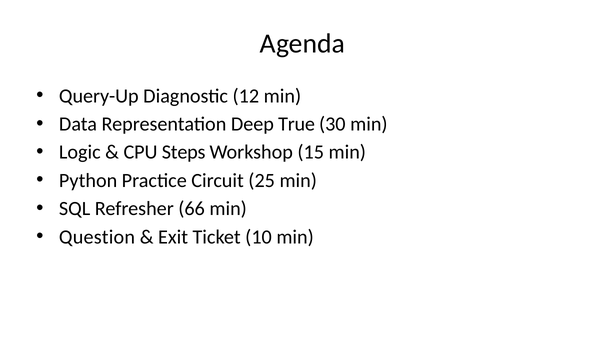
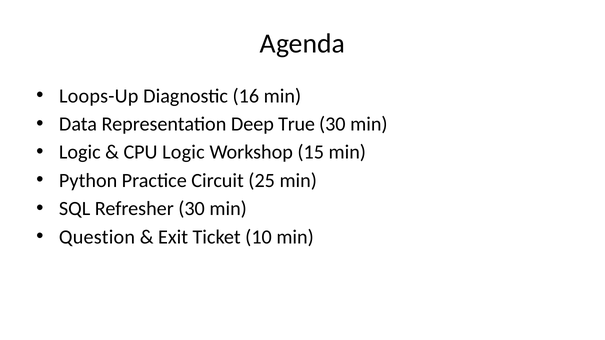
Query-Up: Query-Up -> Loops-Up
12: 12 -> 16
CPU Steps: Steps -> Logic
Refresher 66: 66 -> 30
